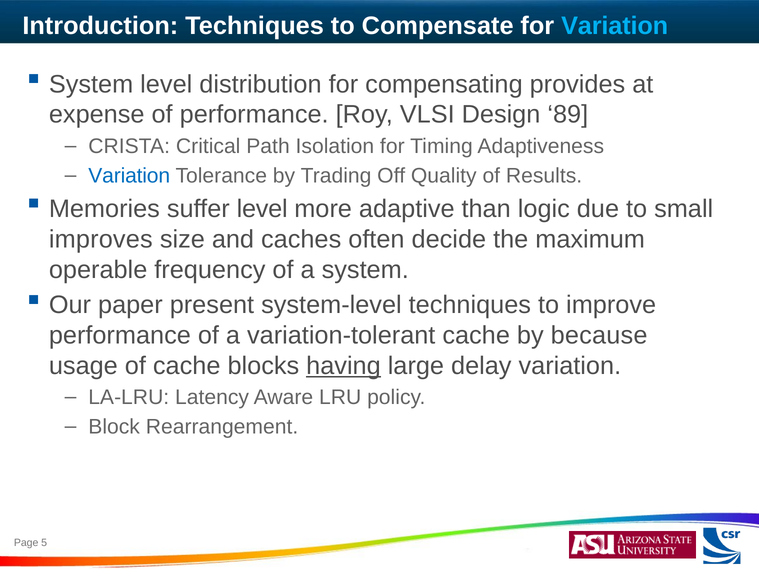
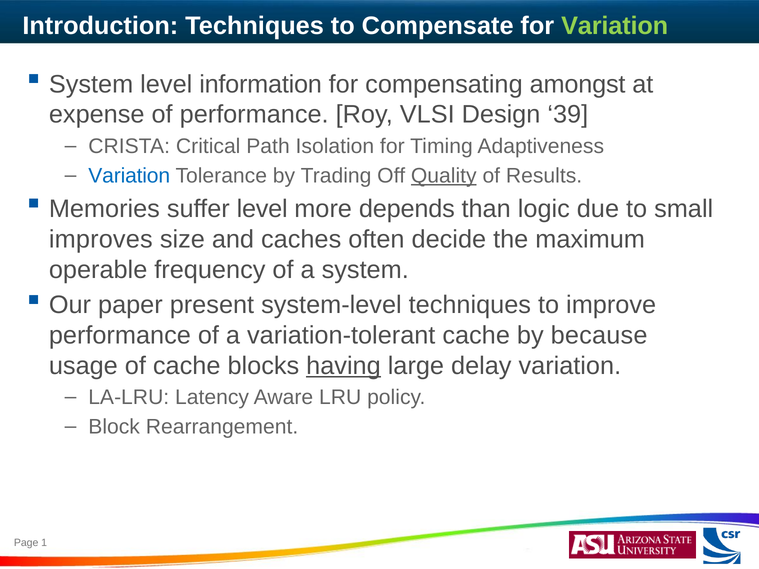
Variation at (615, 26) colour: light blue -> light green
distribution: distribution -> information
provides: provides -> amongst
89: 89 -> 39
Quality underline: none -> present
adaptive: adaptive -> depends
5: 5 -> 1
